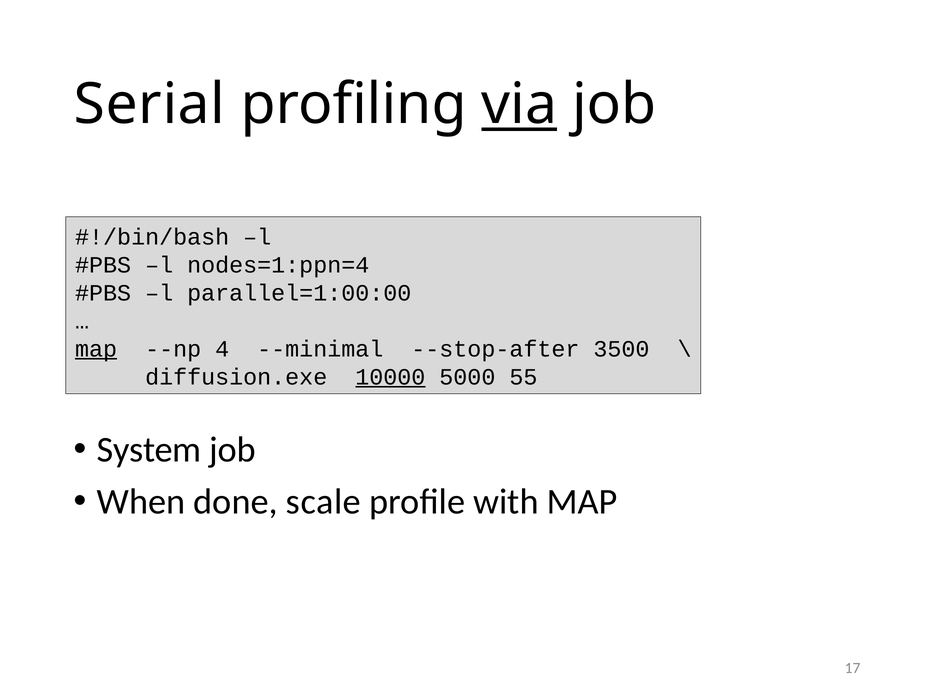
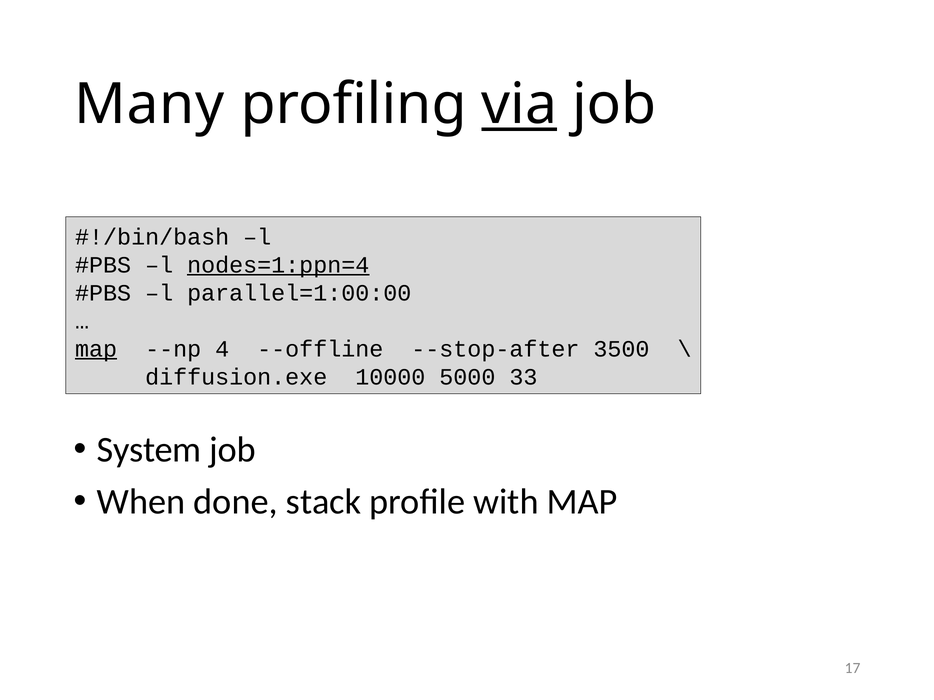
Serial: Serial -> Many
nodes=1:ppn=4 underline: none -> present
--minimal: --minimal -> --offline
10000 underline: present -> none
55: 55 -> 33
scale: scale -> stack
